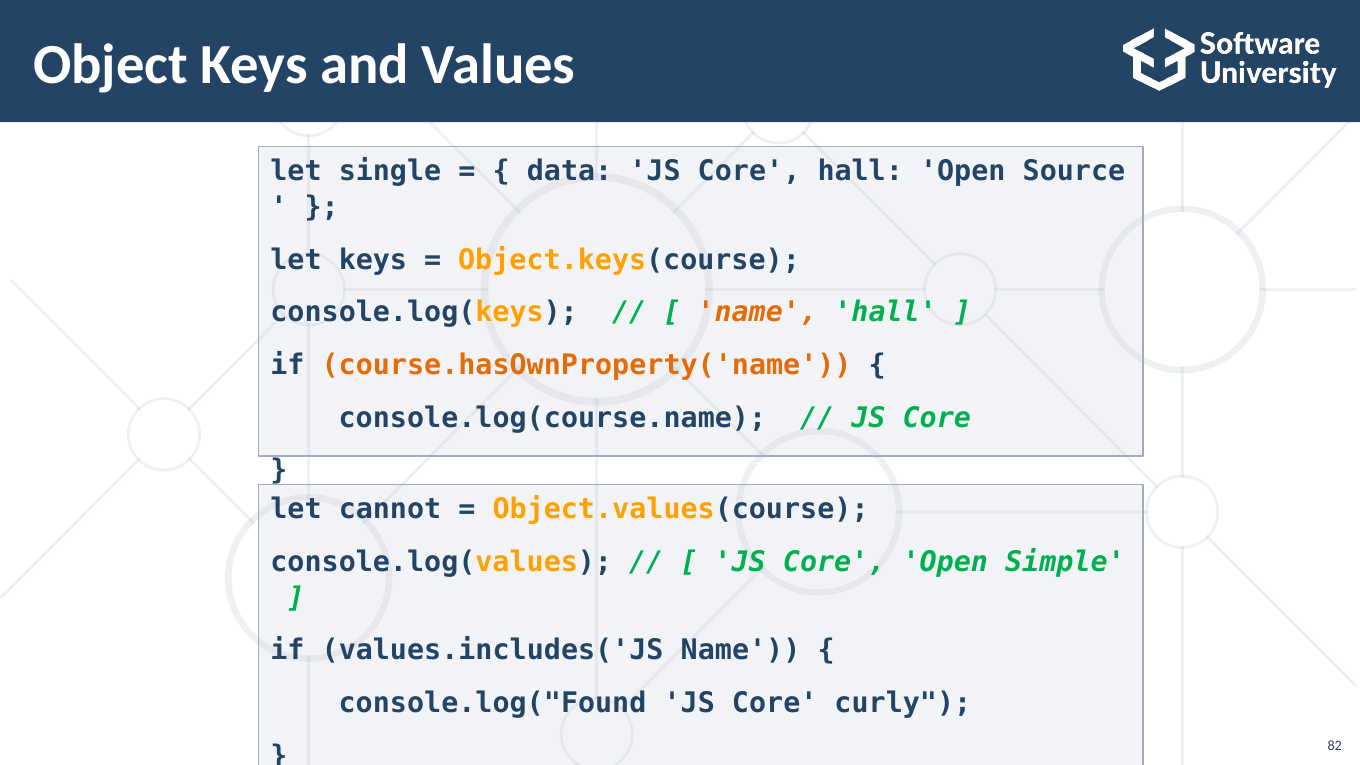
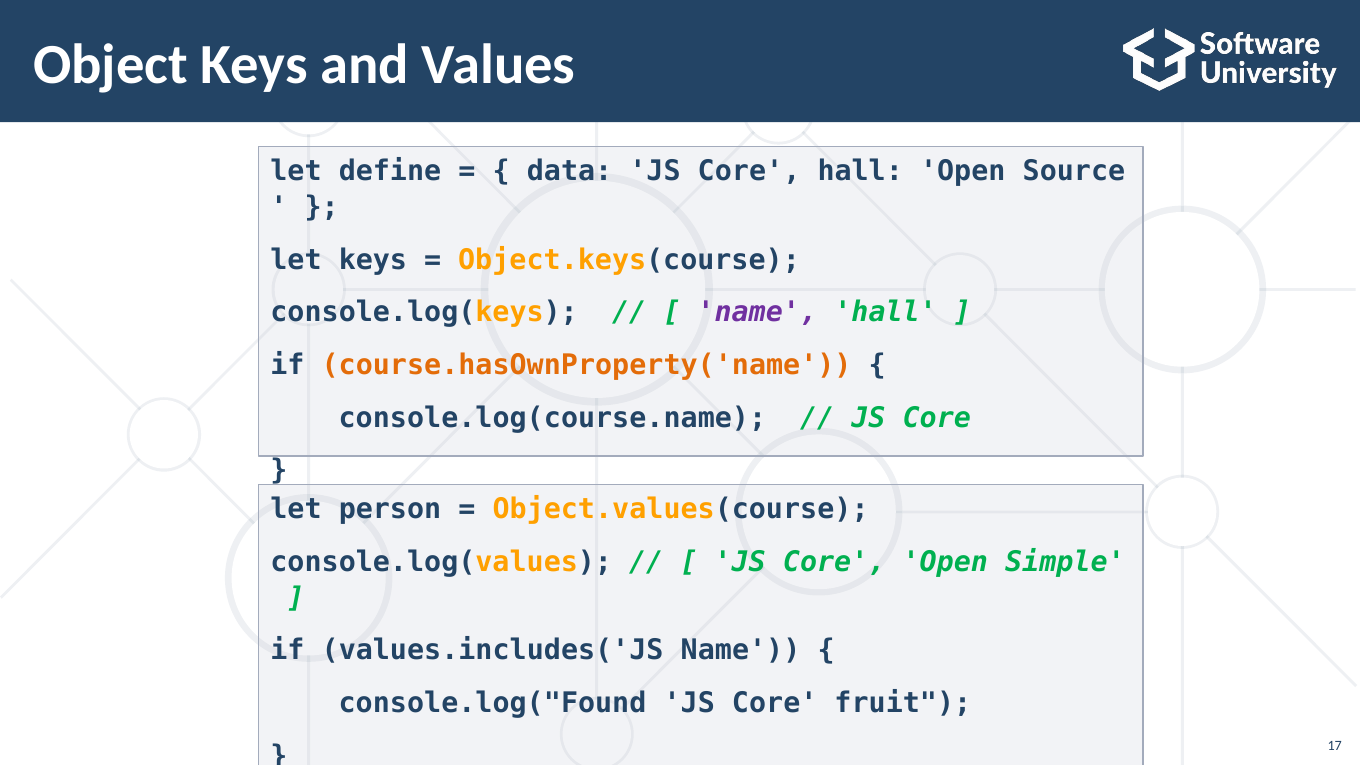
single: single -> define
name at (757, 312) colour: orange -> purple
cannot: cannot -> person
curly: curly -> fruit
82: 82 -> 17
